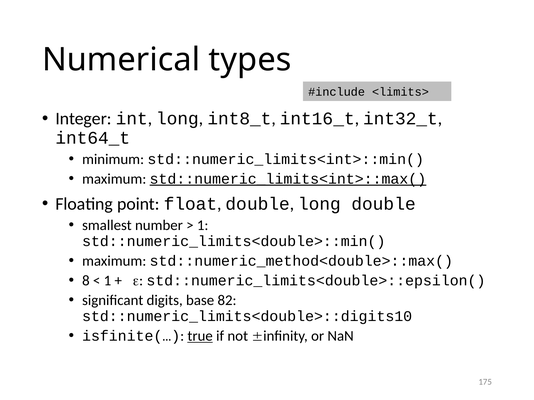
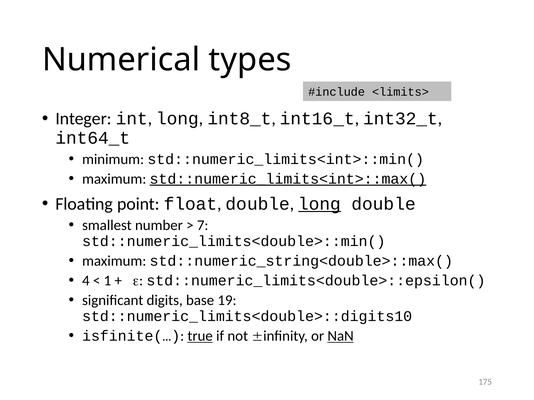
long at (320, 204) underline: none -> present
1 at (203, 225): 1 -> 7
std::numeric_method<double>::max(: std::numeric_method<double>::max( -> std::numeric_string<double>::max(
8: 8 -> 4
82: 82 -> 19
NaN underline: none -> present
